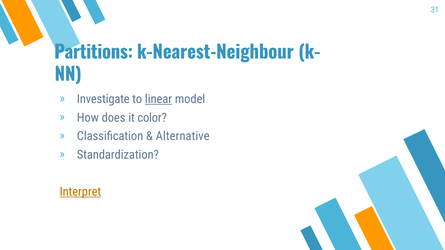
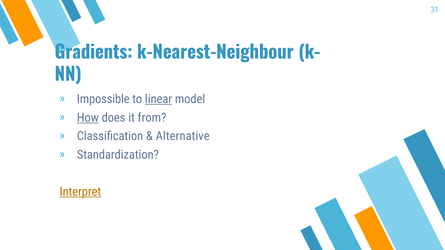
Partitions: Partitions -> Gradients
Investigate: Investigate -> Impossible
How underline: none -> present
color: color -> from
